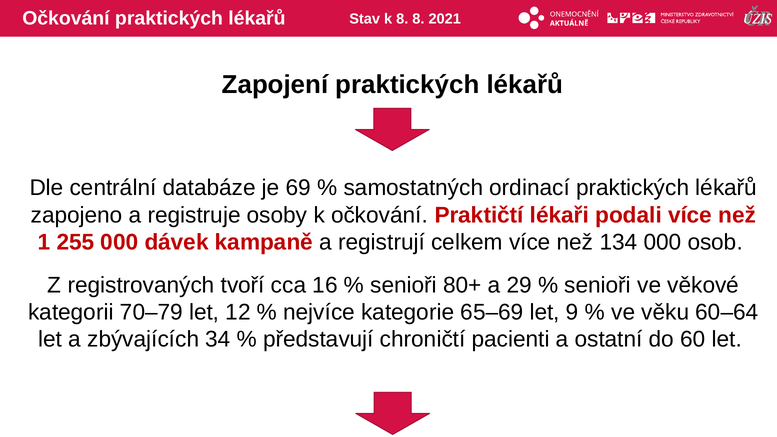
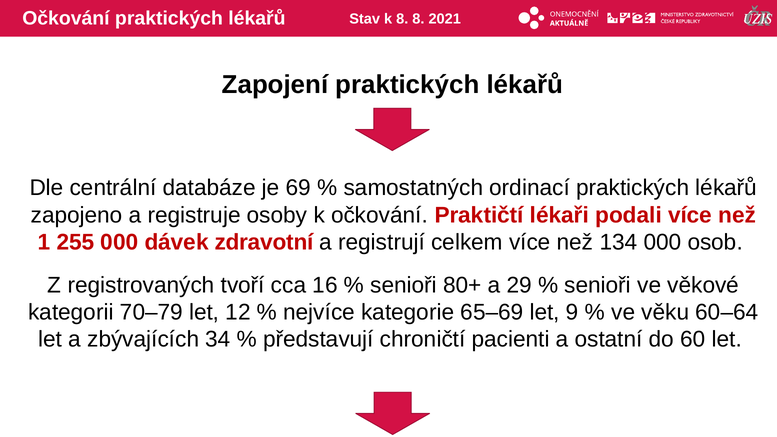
kampaně: kampaně -> zdravotní
